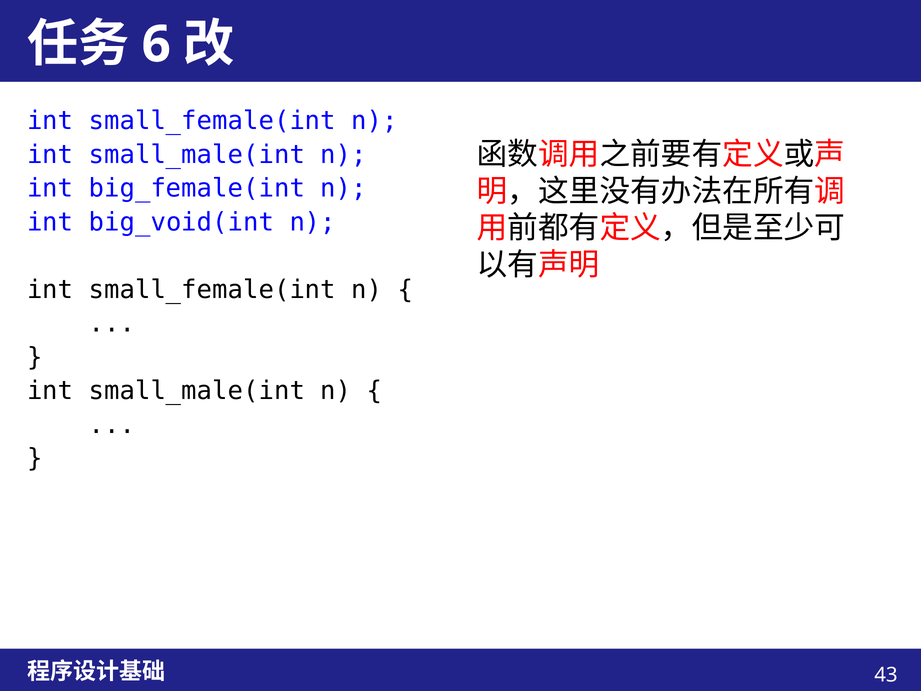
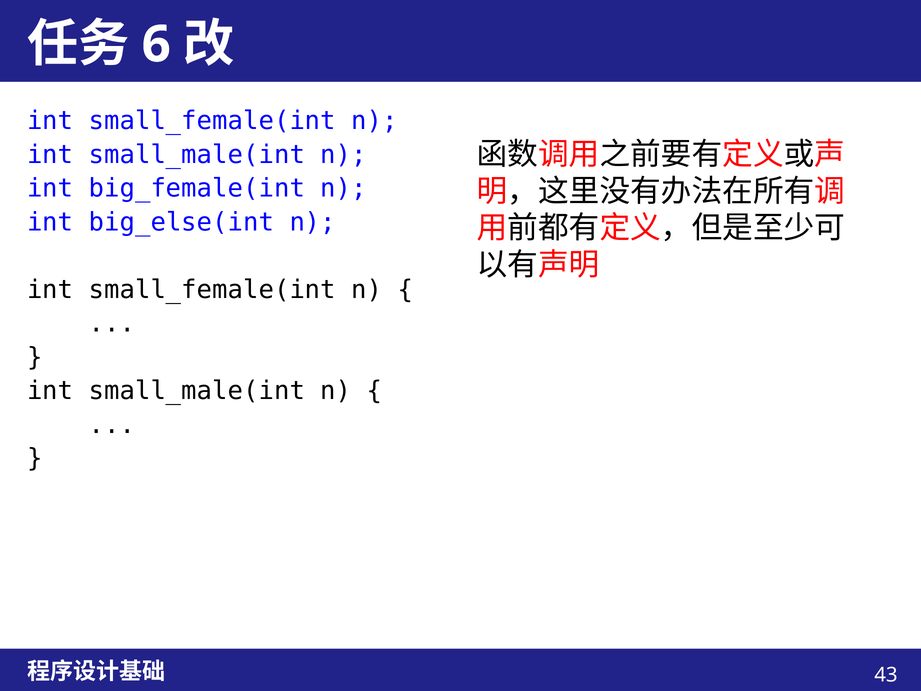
big_void(int: big_void(int -> big_else(int
